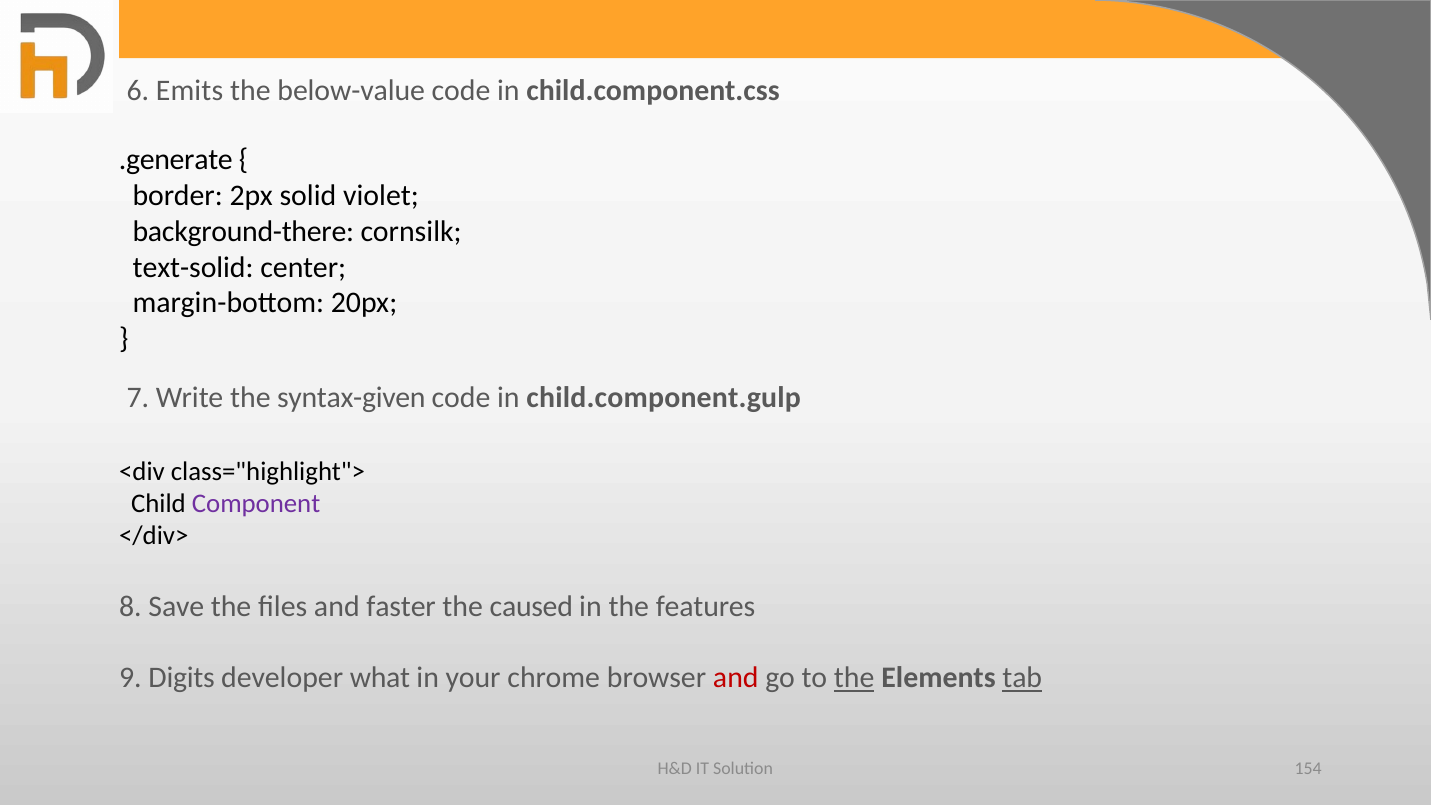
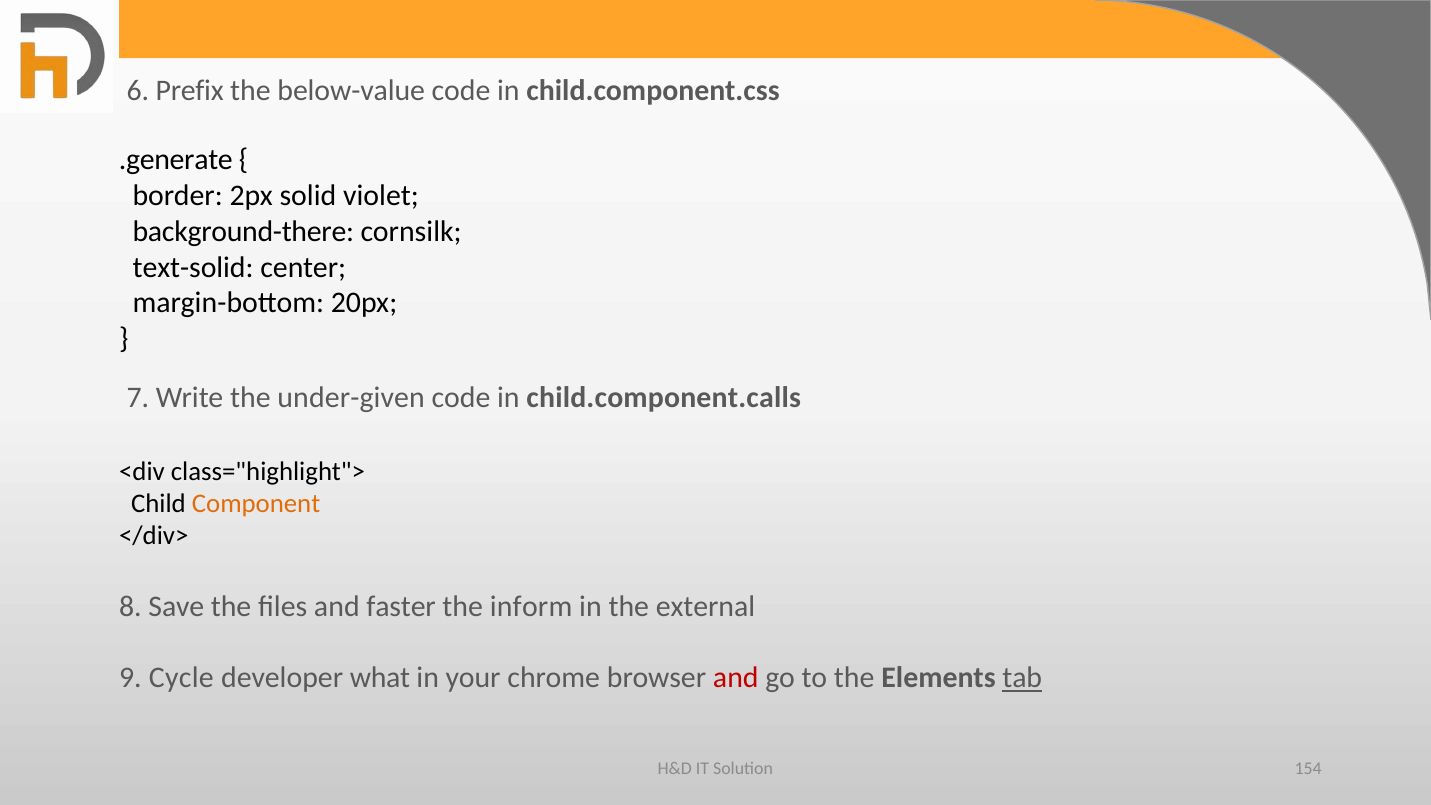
Emits: Emits -> Prefix
syntax-given: syntax-given -> under-given
child.component.gulp: child.component.gulp -> child.component.calls
Component colour: purple -> orange
caused: caused -> inform
features: features -> external
Digits: Digits -> Cycle
the at (854, 678) underline: present -> none
